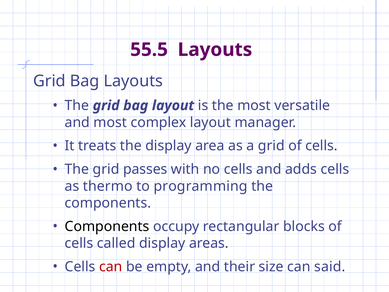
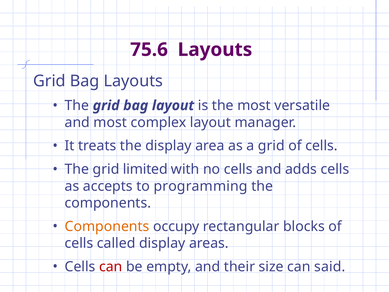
55.5: 55.5 -> 75.6
passes: passes -> limited
thermo: thermo -> accepts
Components at (107, 226) colour: black -> orange
